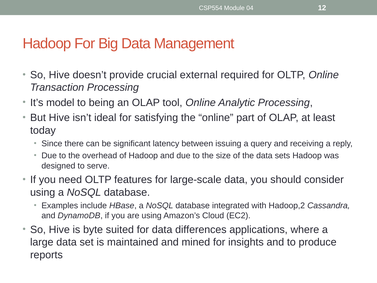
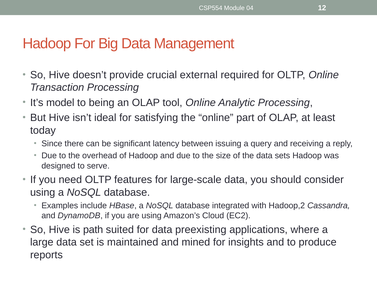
byte: byte -> path
differences: differences -> preexisting
